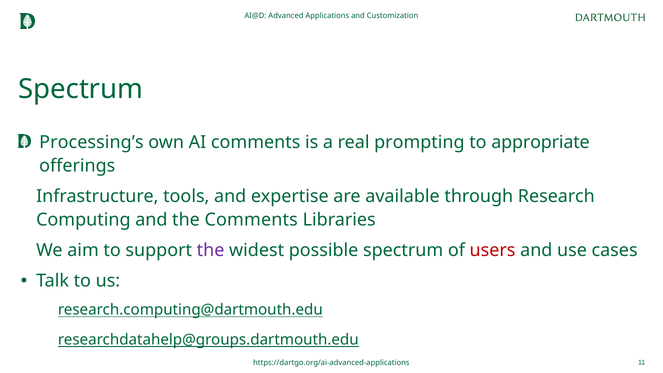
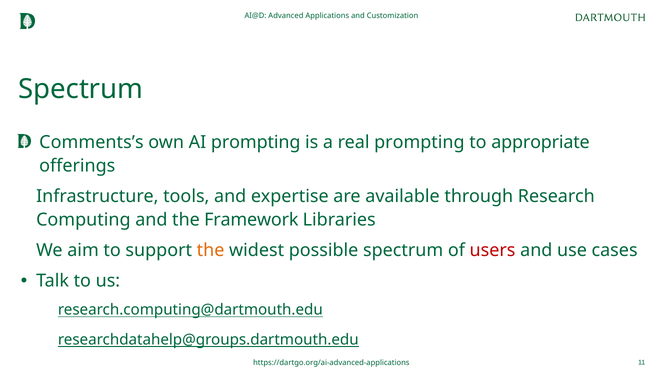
Processing’s: Processing’s -> Comments’s
AI comments: comments -> prompting
the Comments: Comments -> Framework
the at (211, 250) colour: purple -> orange
